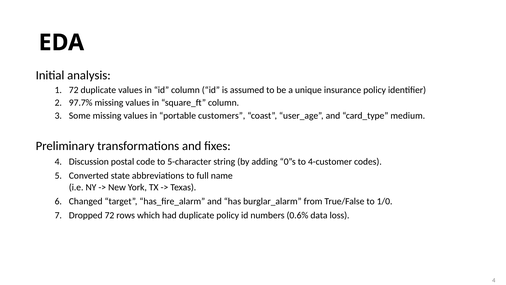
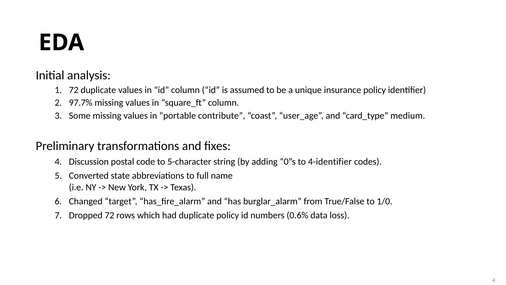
customers: customers -> contribute
4-customer: 4-customer -> 4-identifier
